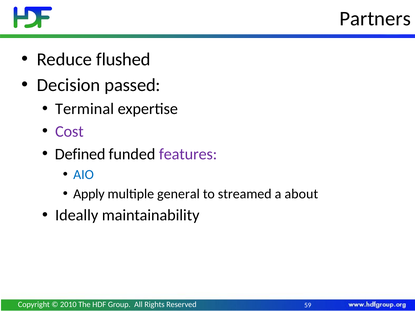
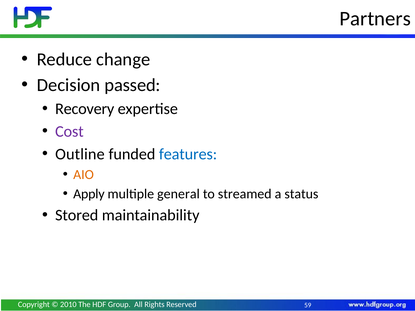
flushed: flushed -> change
Terminal: Terminal -> Recovery
Defined: Defined -> Outline
features colour: purple -> blue
AIO colour: blue -> orange
about: about -> status
Ideally: Ideally -> Stored
